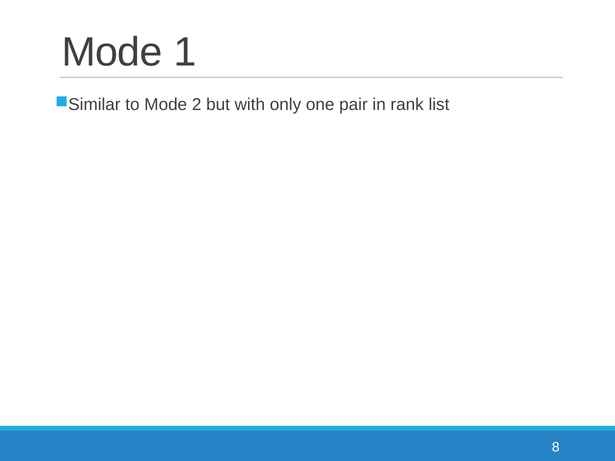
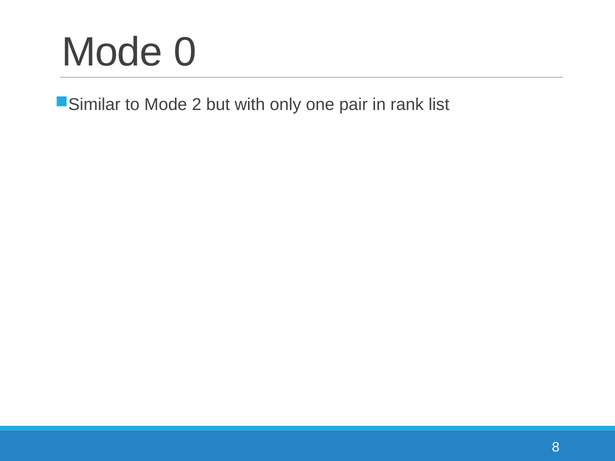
1: 1 -> 0
